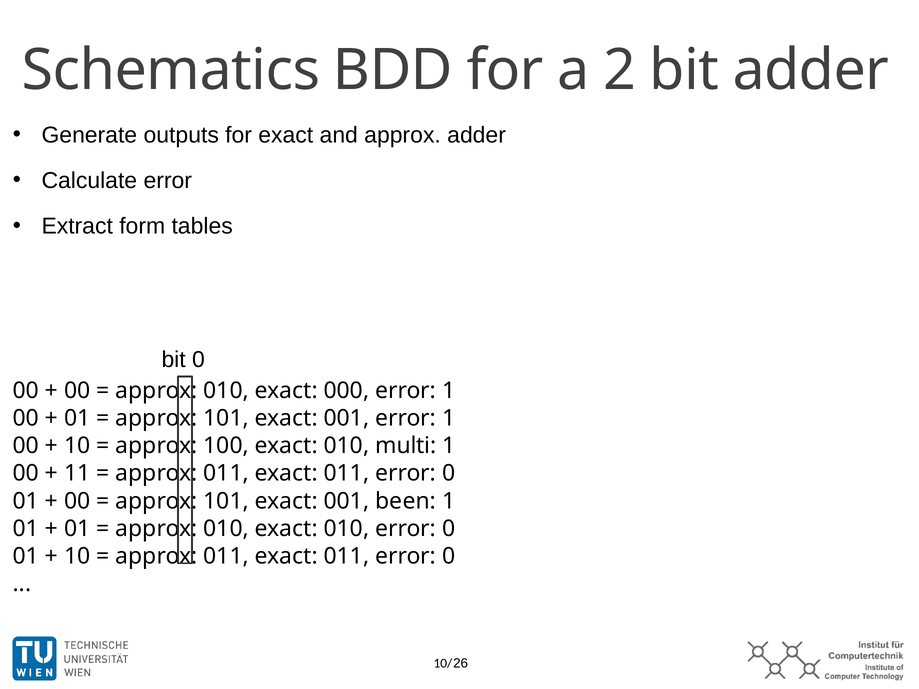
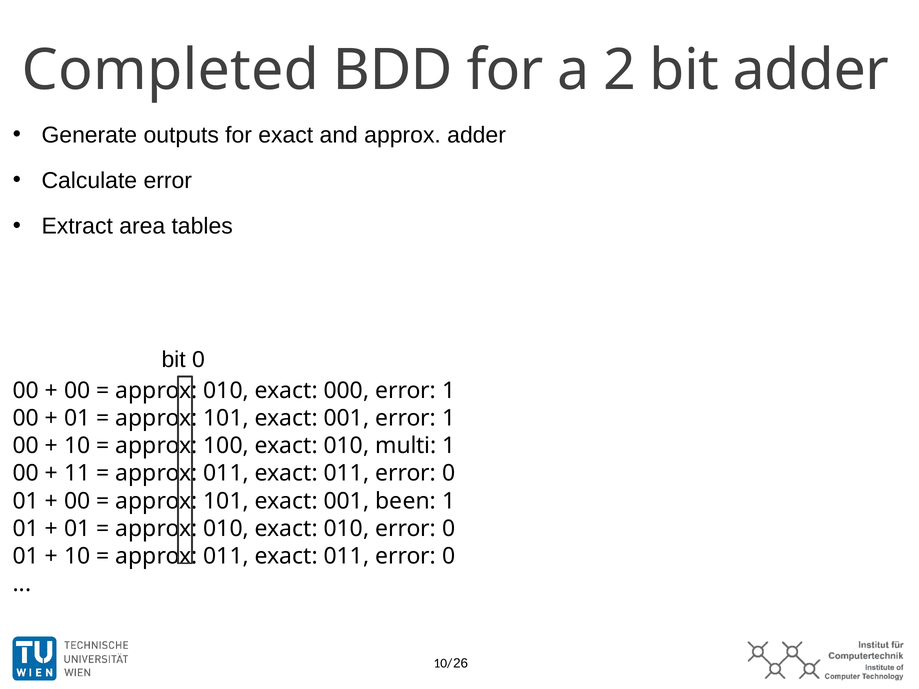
Schematics: Schematics -> Completed
form: form -> area
